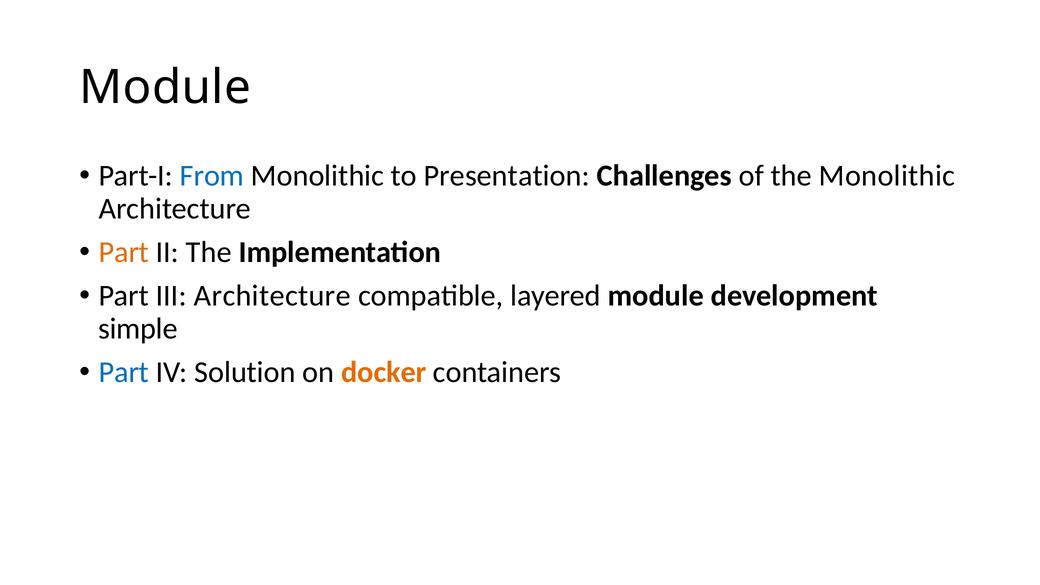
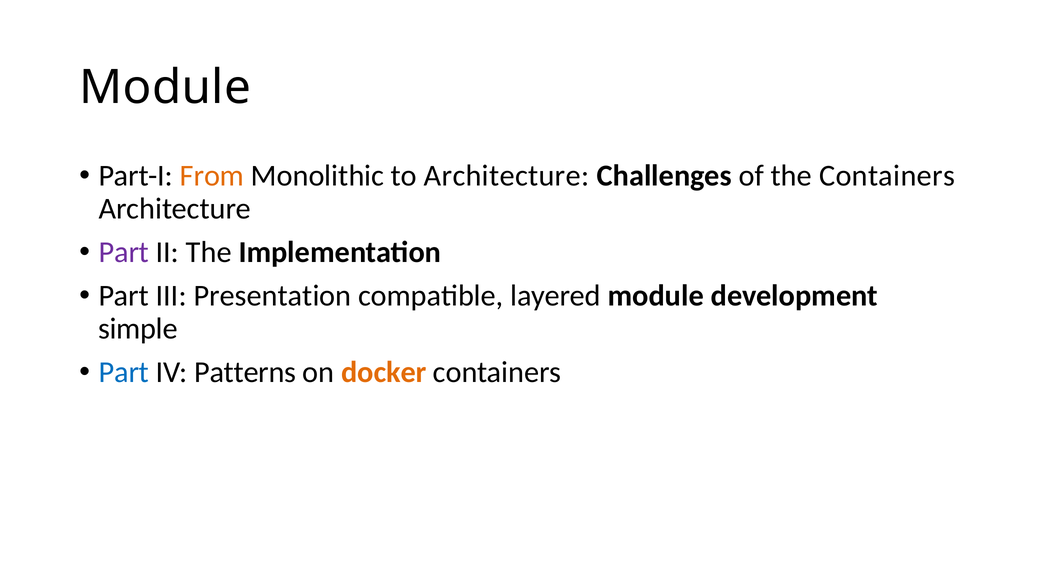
From colour: blue -> orange
to Presentation: Presentation -> Architecture
the Monolithic: Monolithic -> Containers
Part at (124, 252) colour: orange -> purple
III Architecture: Architecture -> Presentation
Solution: Solution -> Patterns
